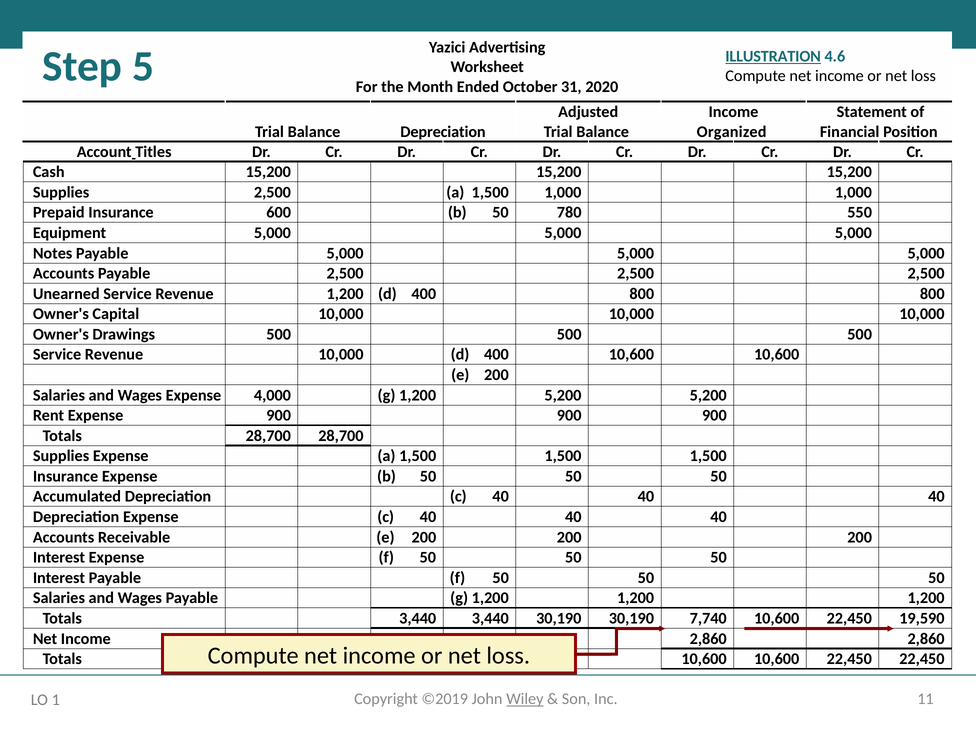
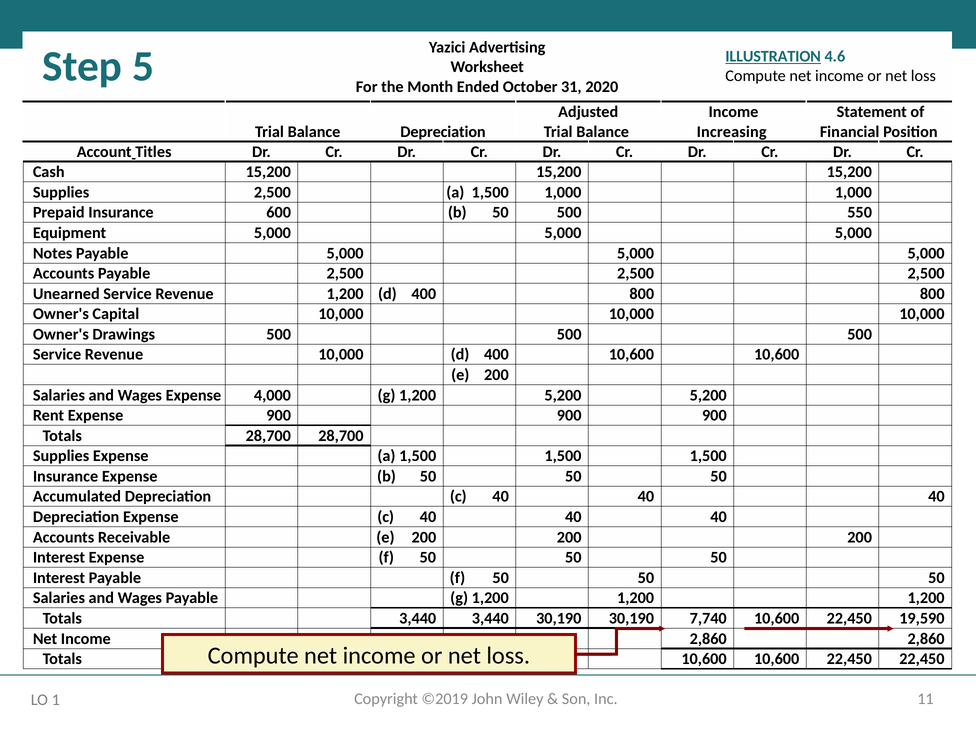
Organized: Organized -> Increasing
50 780: 780 -> 500
Wiley underline: present -> none
